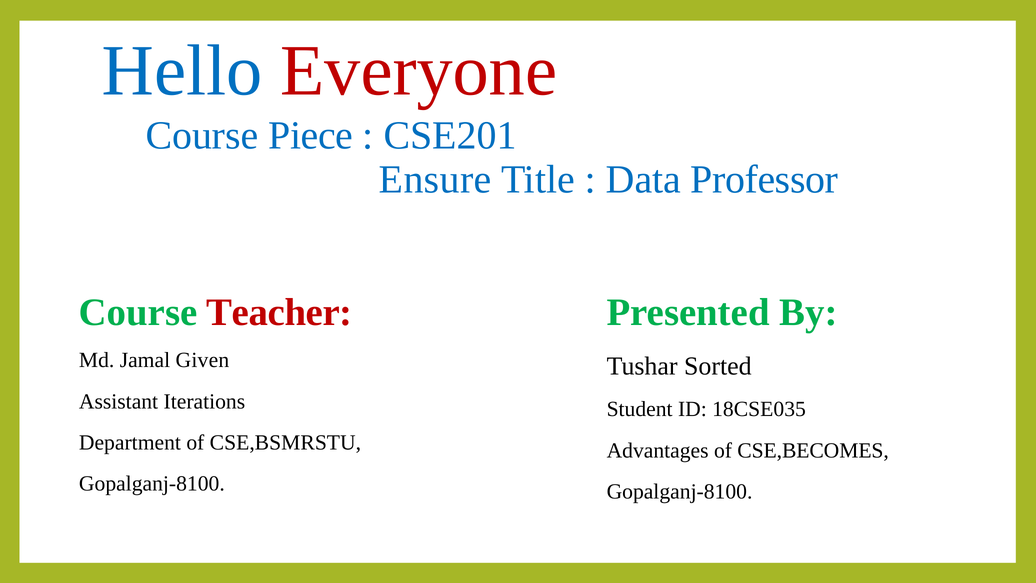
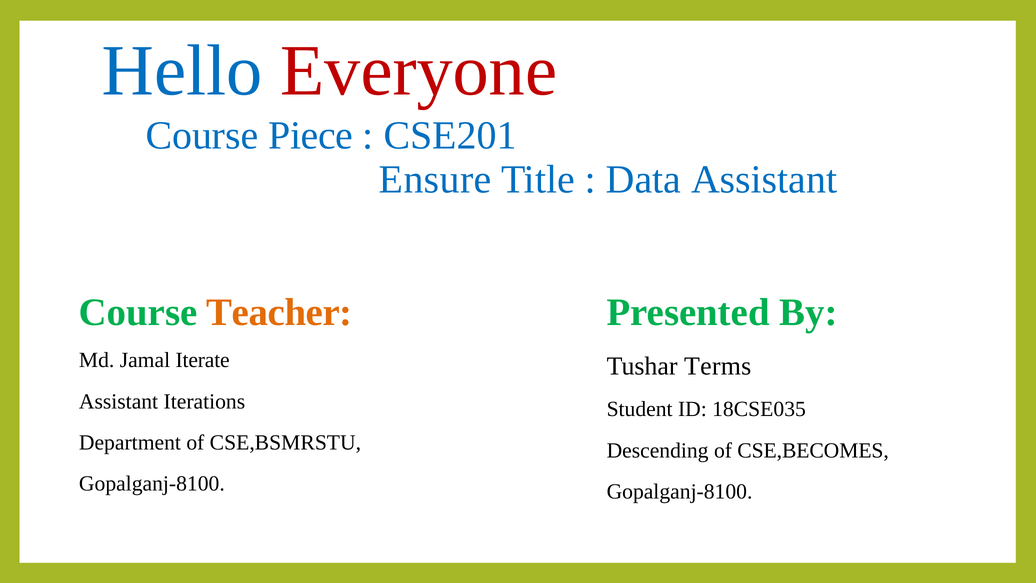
Data Professor: Professor -> Assistant
Teacher colour: red -> orange
Given: Given -> Iterate
Sorted: Sorted -> Terms
Advantages: Advantages -> Descending
